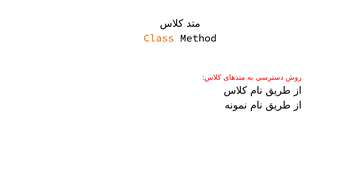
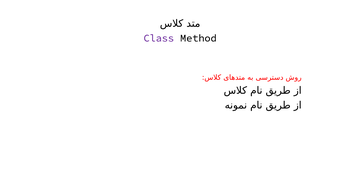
Class colour: orange -> purple
